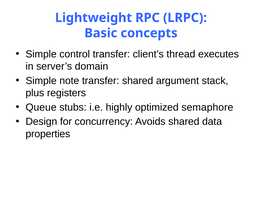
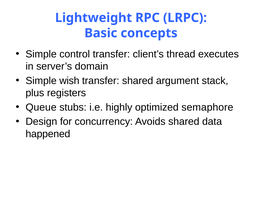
note: note -> wish
properties: properties -> happened
